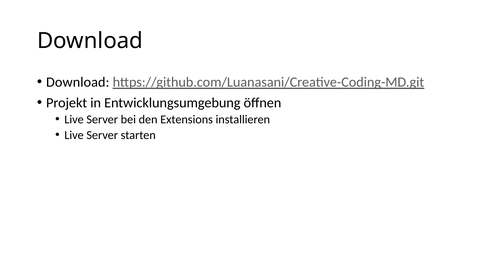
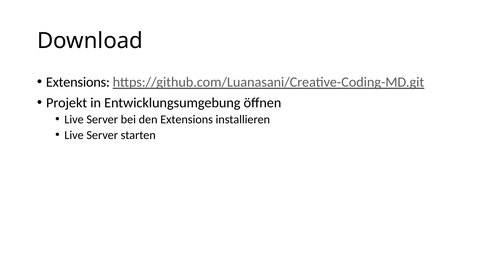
Download at (78, 82): Download -> Extensions
